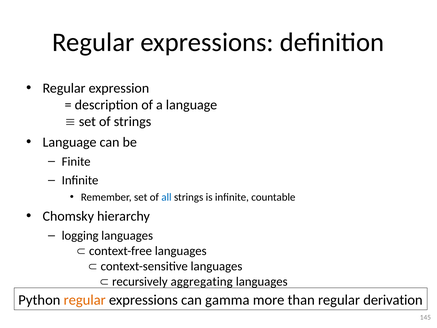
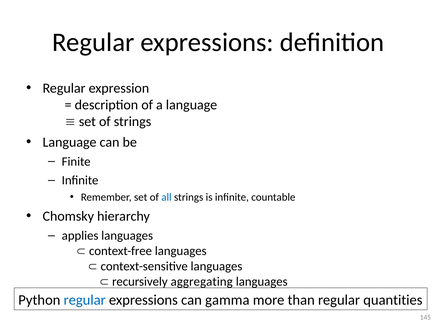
logging: logging -> applies
regular at (85, 300) colour: orange -> blue
derivation: derivation -> quantities
